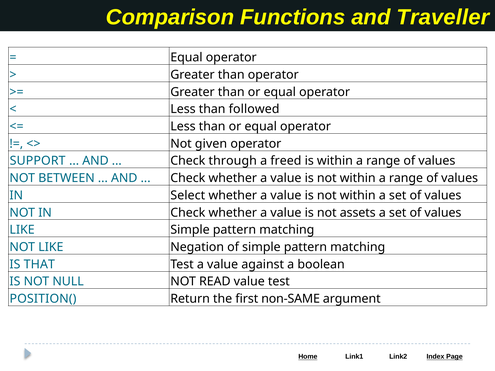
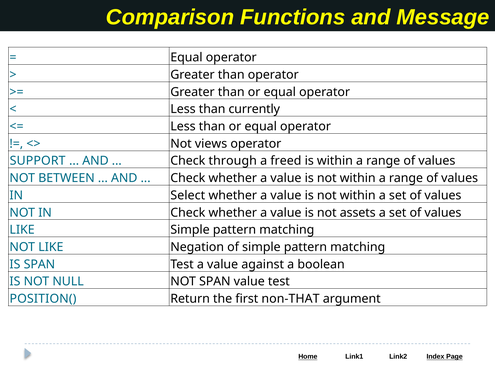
Traveller: Traveller -> Message
followed: followed -> currently
given: given -> views
IS THAT: THAT -> SPAN
NOT READ: READ -> SPAN
non-SAME: non-SAME -> non-THAT
